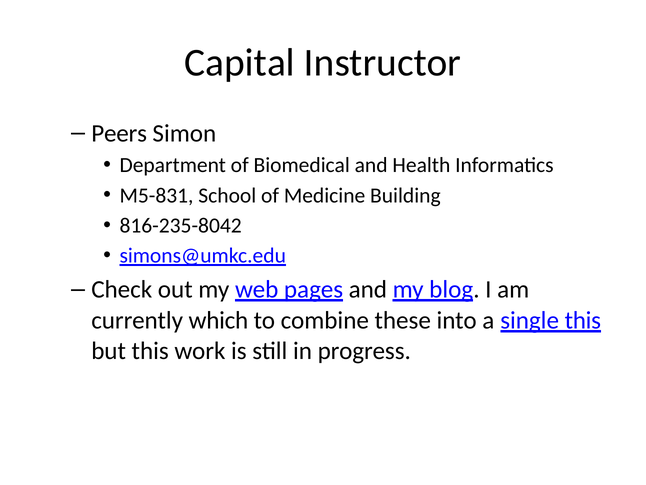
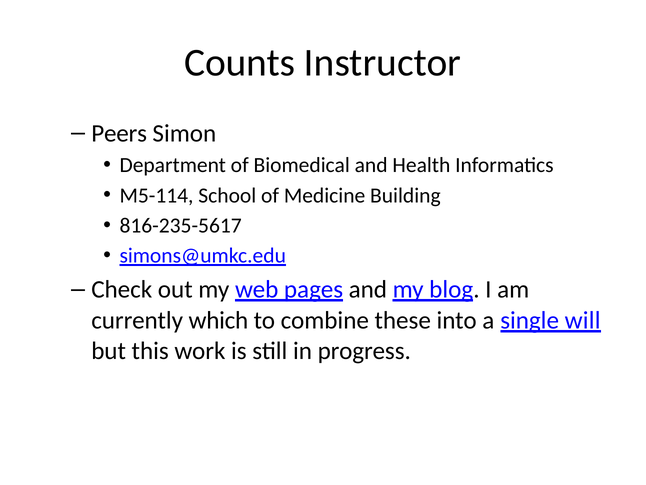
Capital: Capital -> Counts
M5-831: M5-831 -> M5-114
816-235-8042: 816-235-8042 -> 816-235-5617
single this: this -> will
